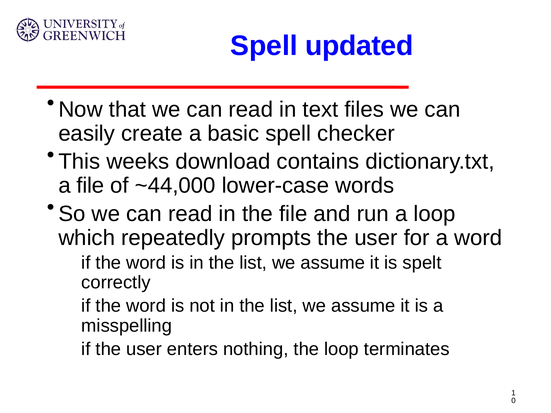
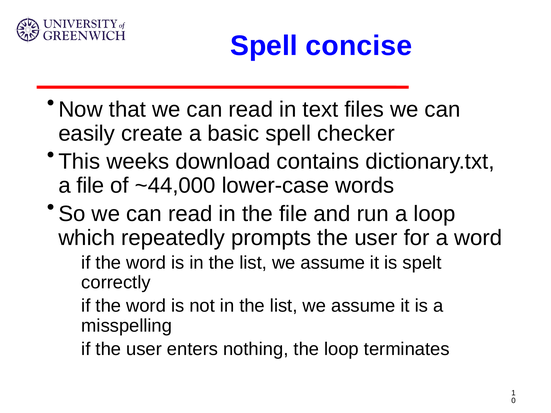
updated: updated -> concise
